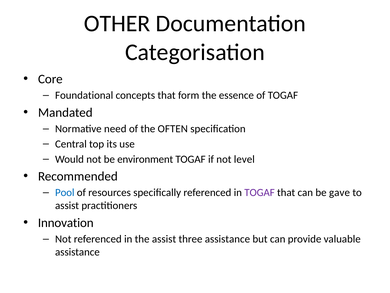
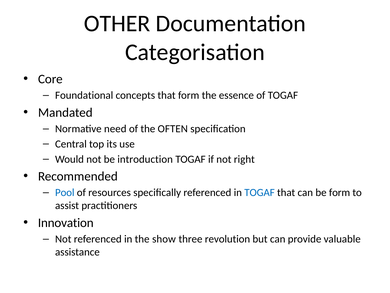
environment: environment -> introduction
level: level -> right
TOGAF at (260, 192) colour: purple -> blue
be gave: gave -> form
the assist: assist -> show
three assistance: assistance -> revolution
